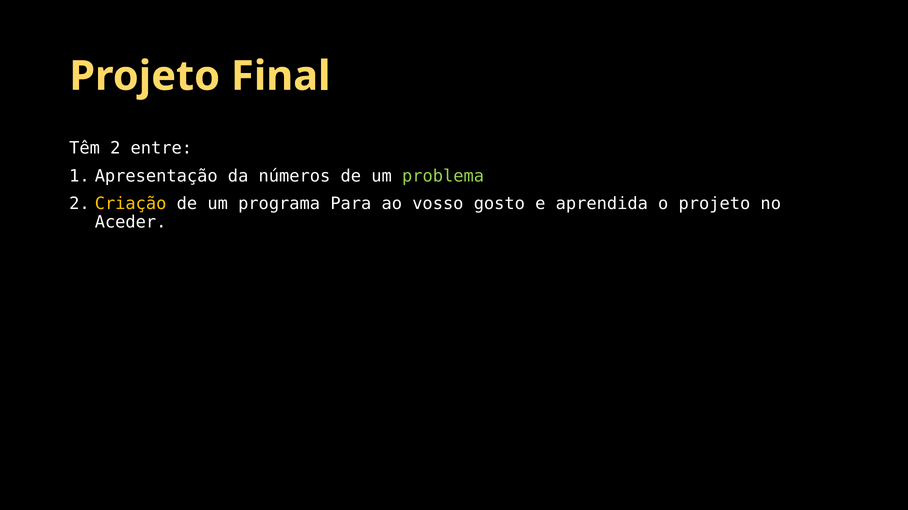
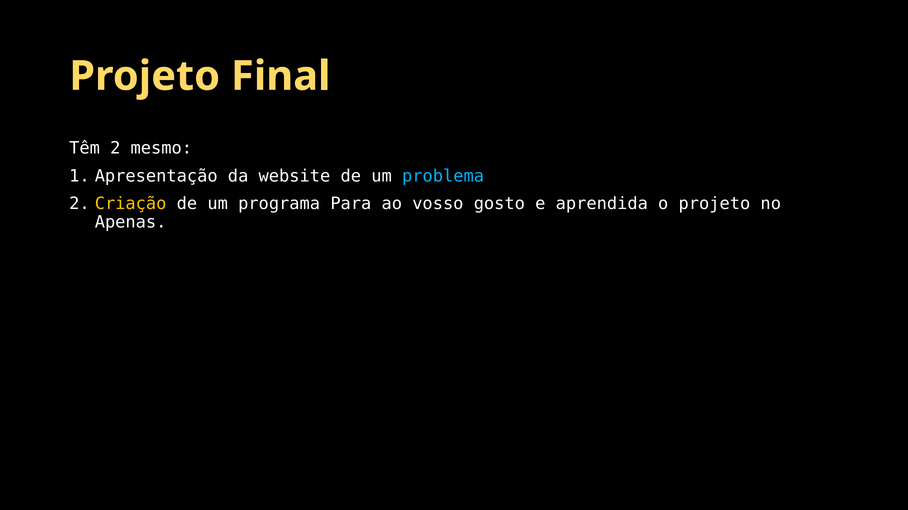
entre: entre -> mesmo
números: números -> website
problema colour: light green -> light blue
Aceder: Aceder -> Apenas
